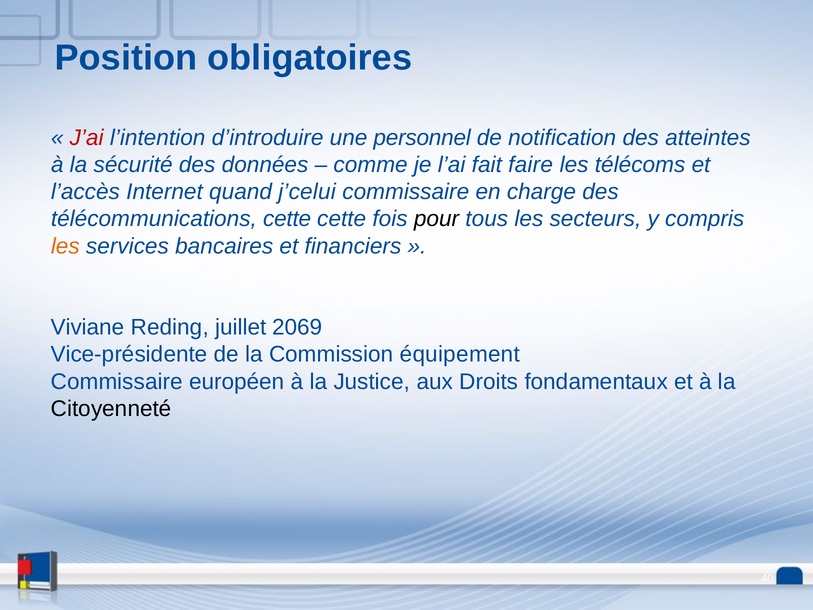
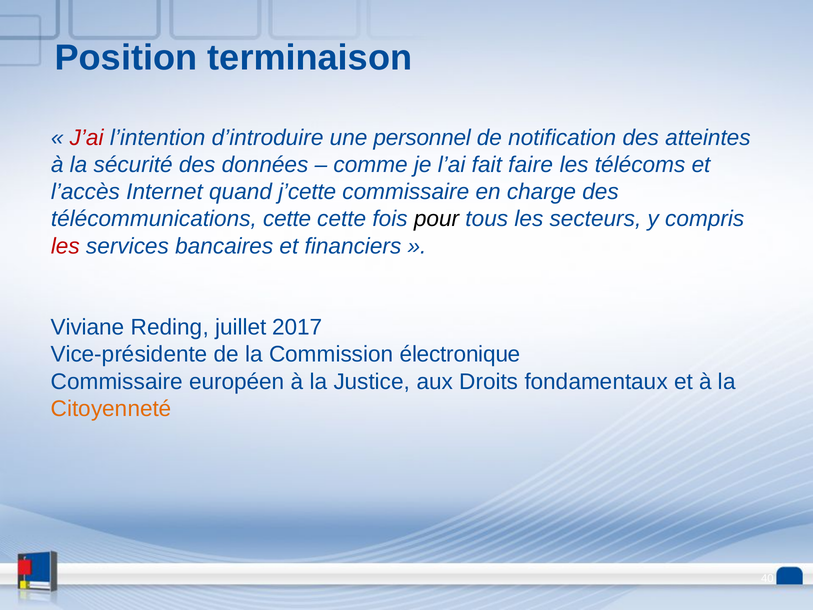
obligatoires: obligatoires -> terminaison
j’celui: j’celui -> j’cette
les at (65, 246) colour: orange -> red
2069: 2069 -> 2017
équipement: équipement -> électronique
Citoyenneté colour: black -> orange
